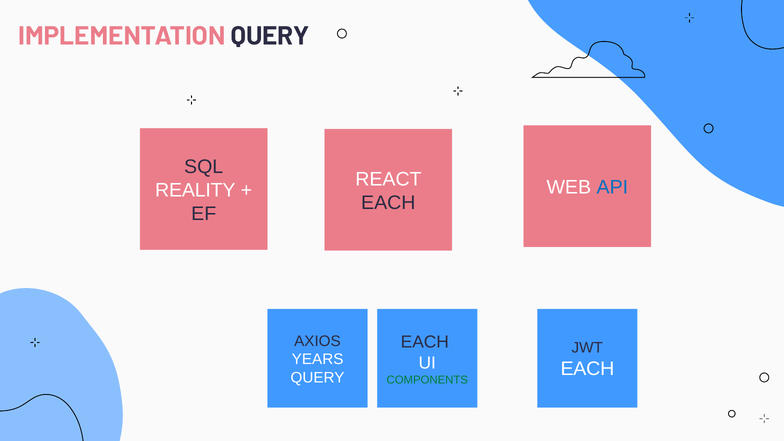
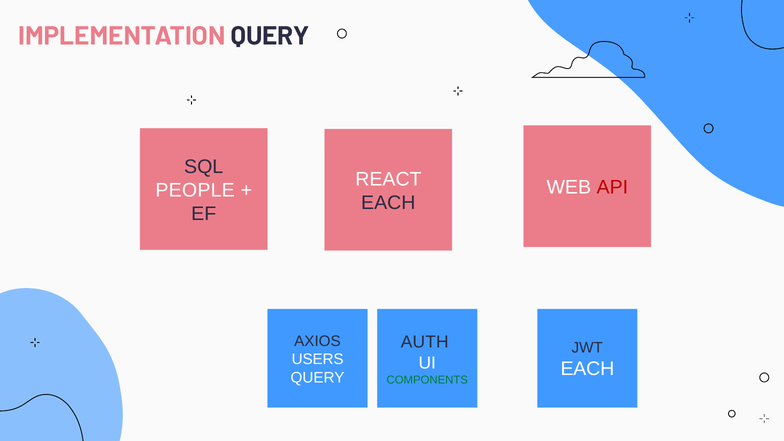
API colour: blue -> red
REALITY: REALITY -> PEOPLE
EACH at (425, 342): EACH -> AUTH
YEARS: YEARS -> USERS
